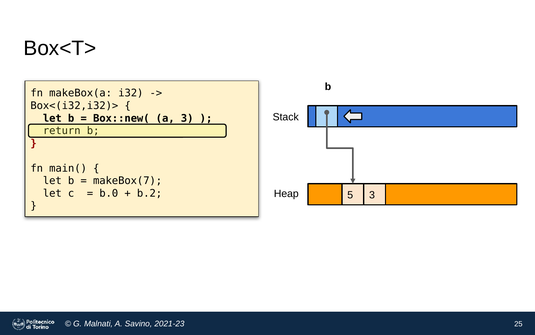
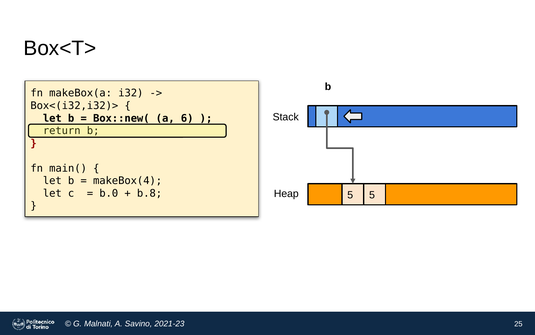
a 3: 3 -> 6
makeBox(7: makeBox(7 -> makeBox(4
b.2: b.2 -> b.8
5 3: 3 -> 5
